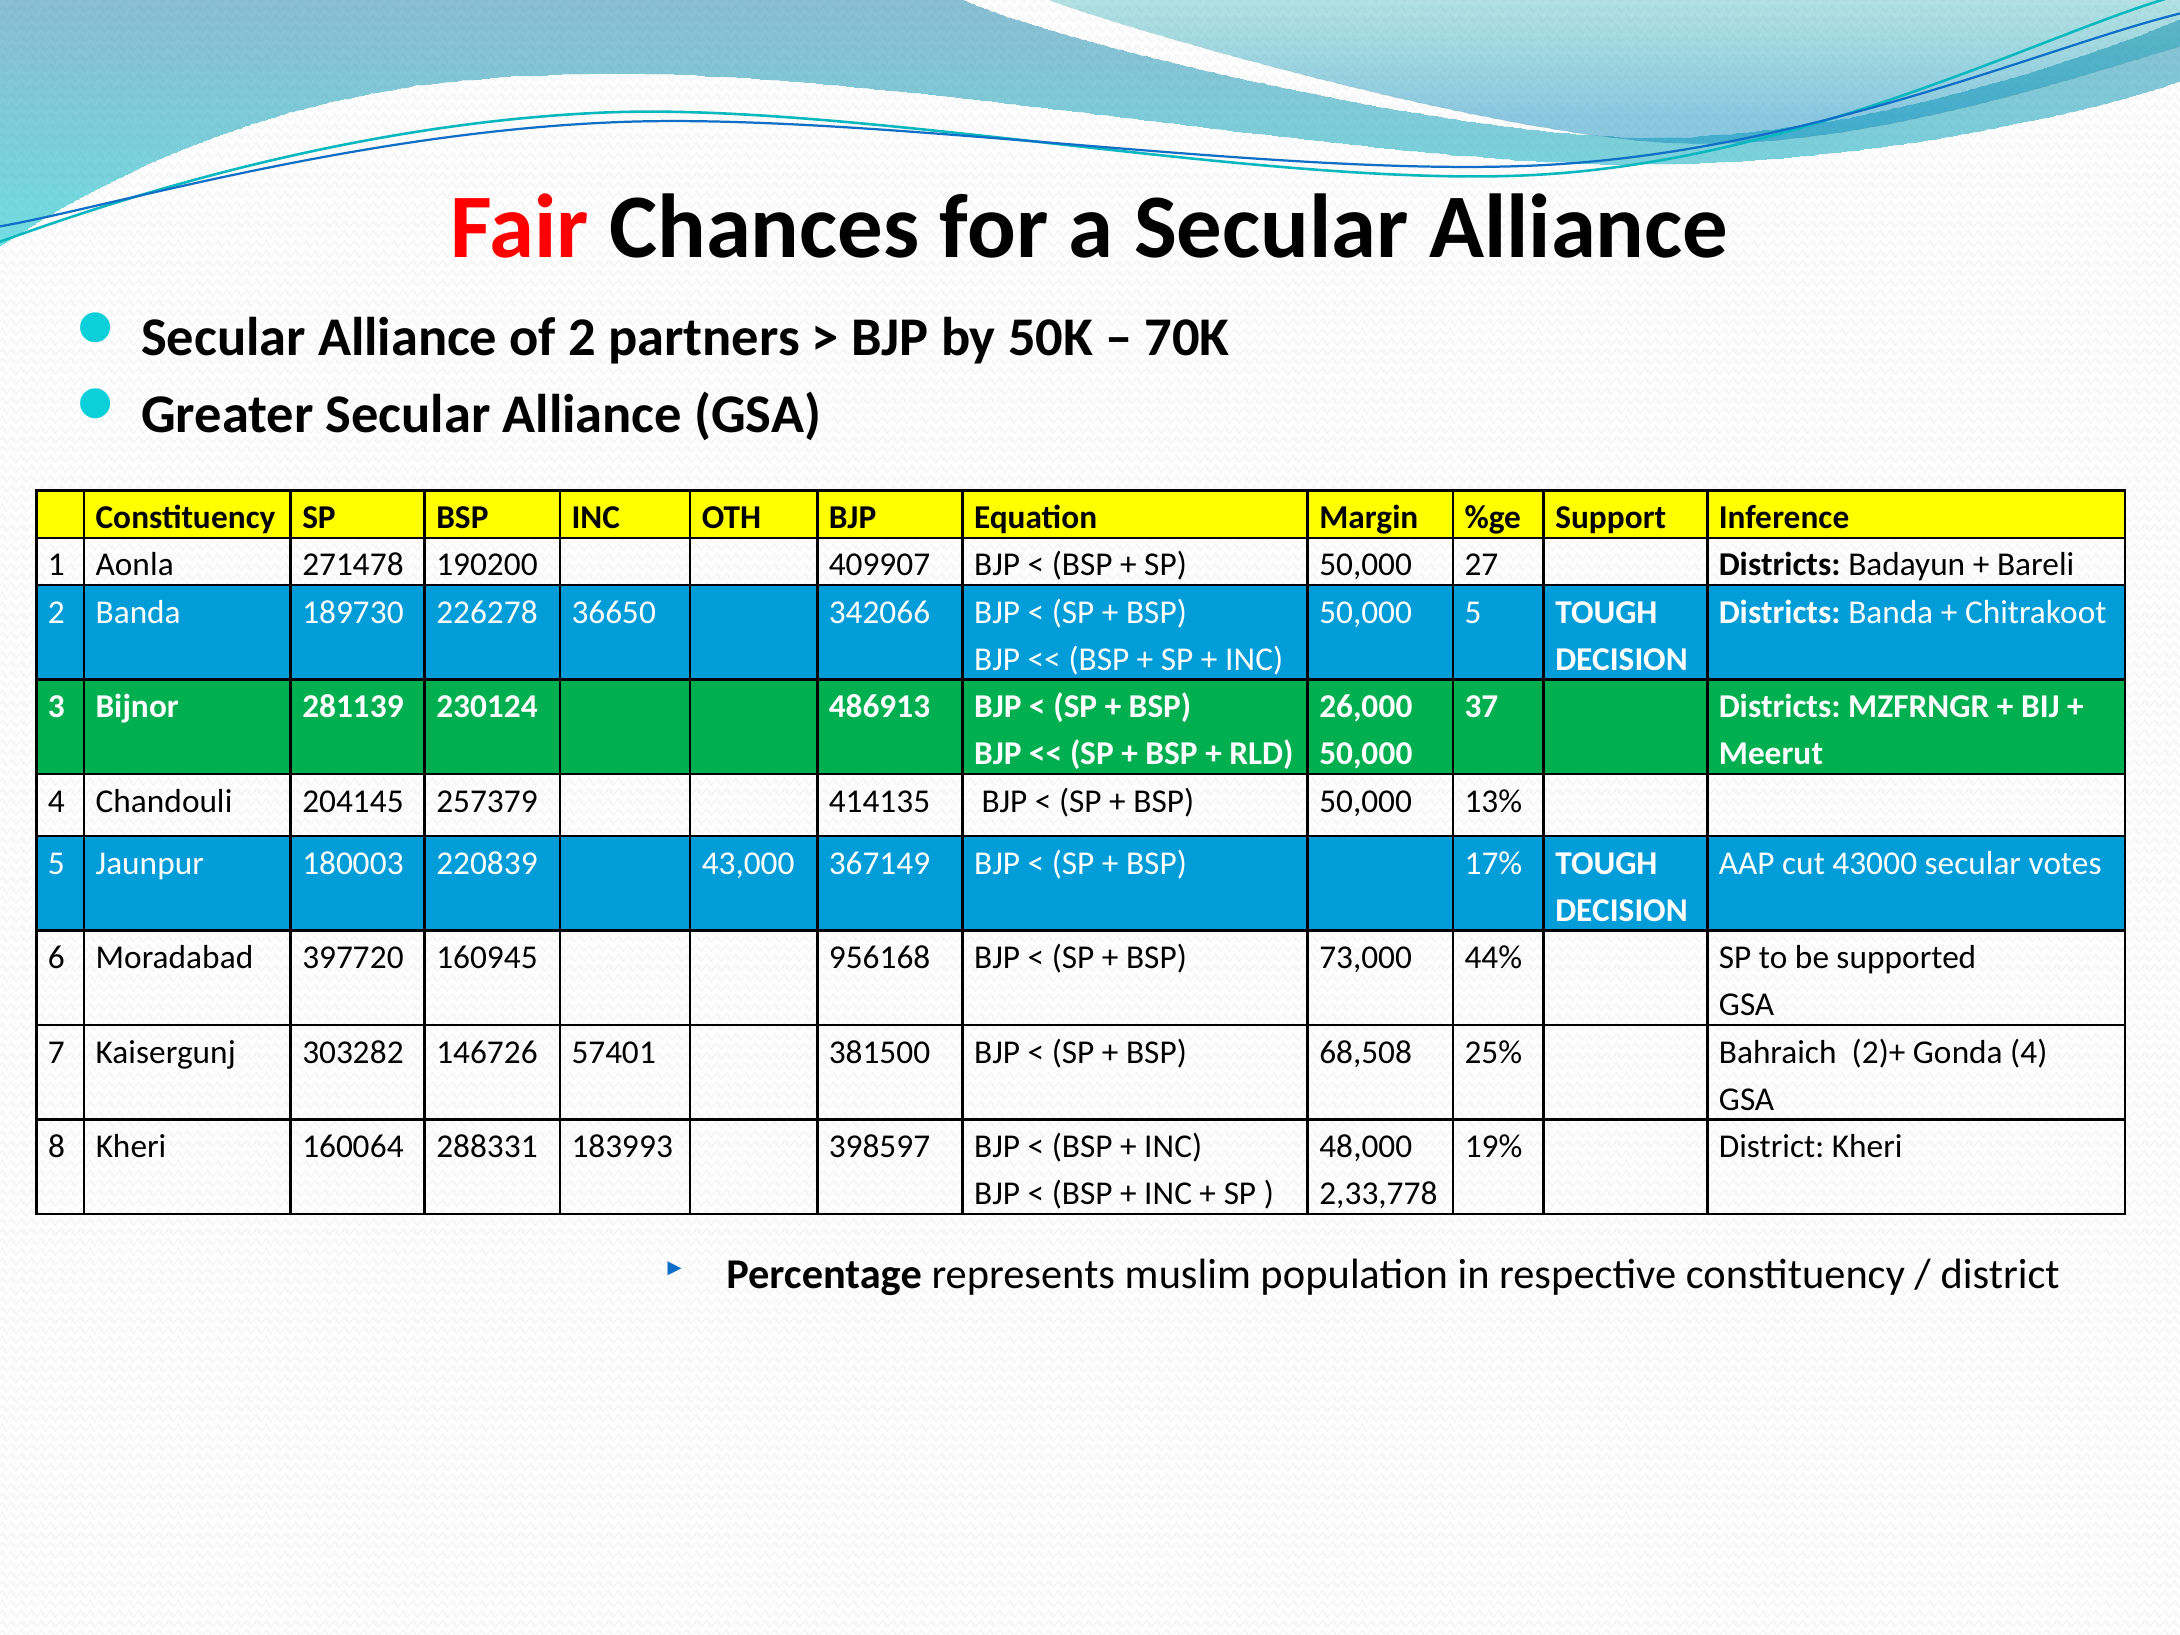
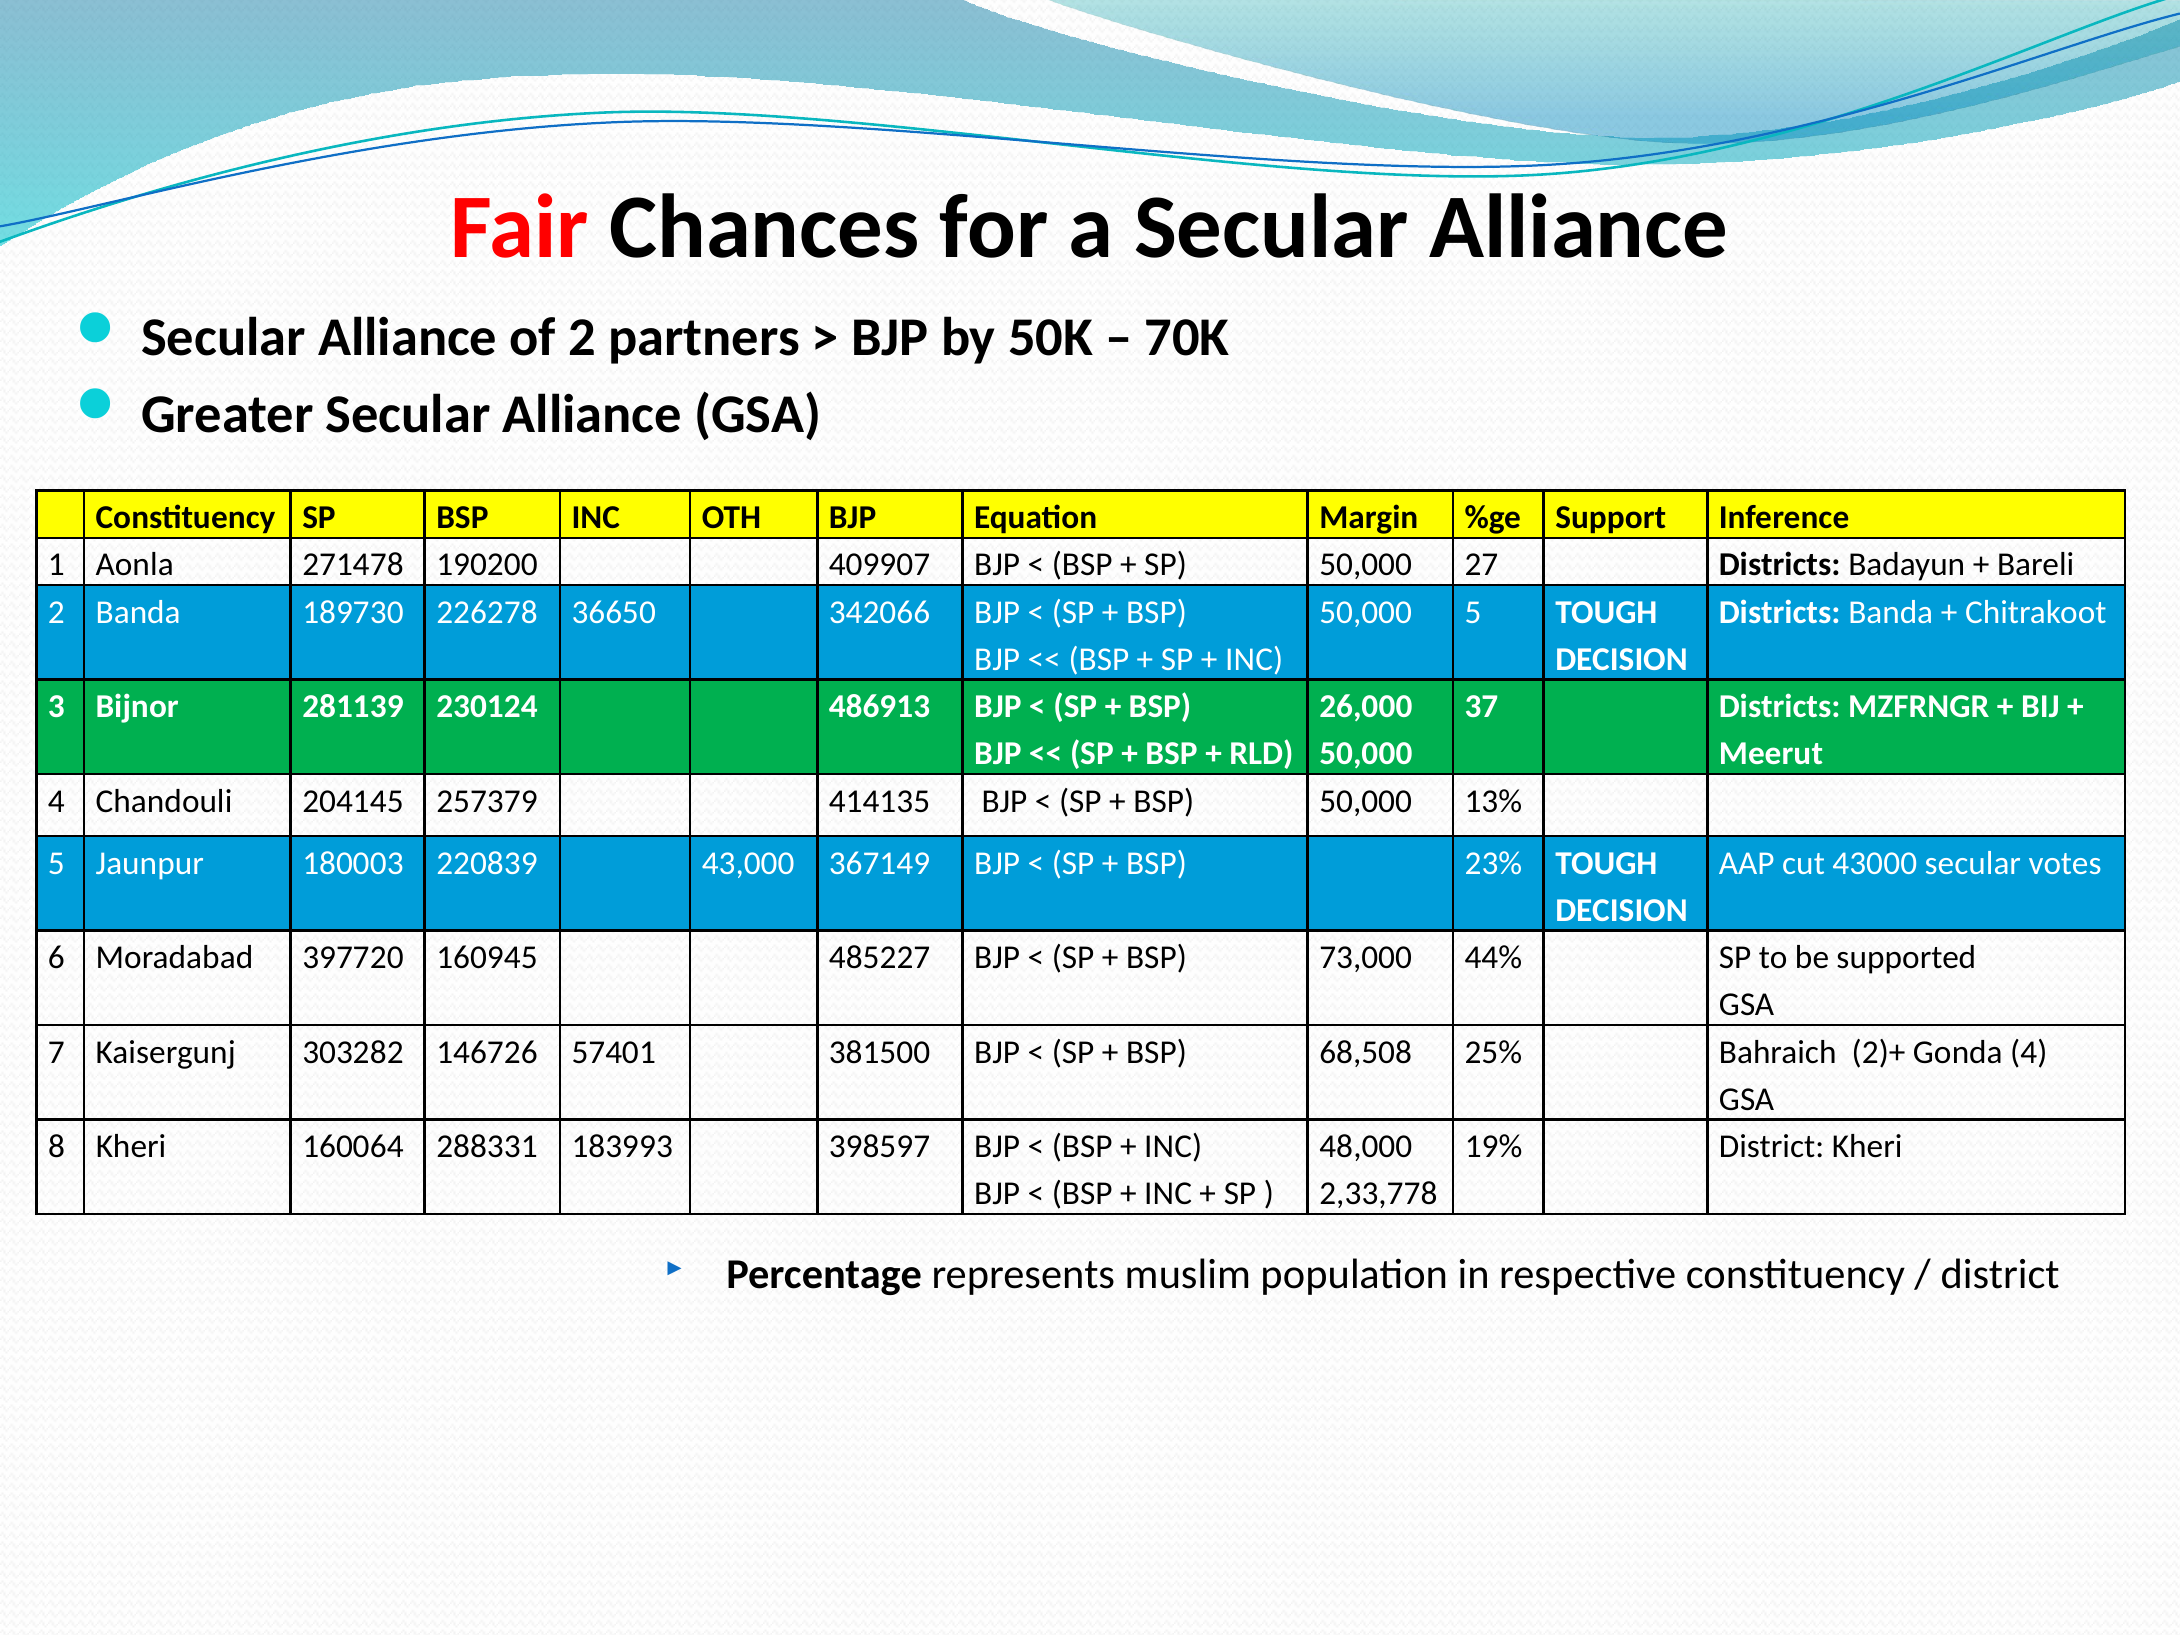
17%: 17% -> 23%
956168: 956168 -> 485227
